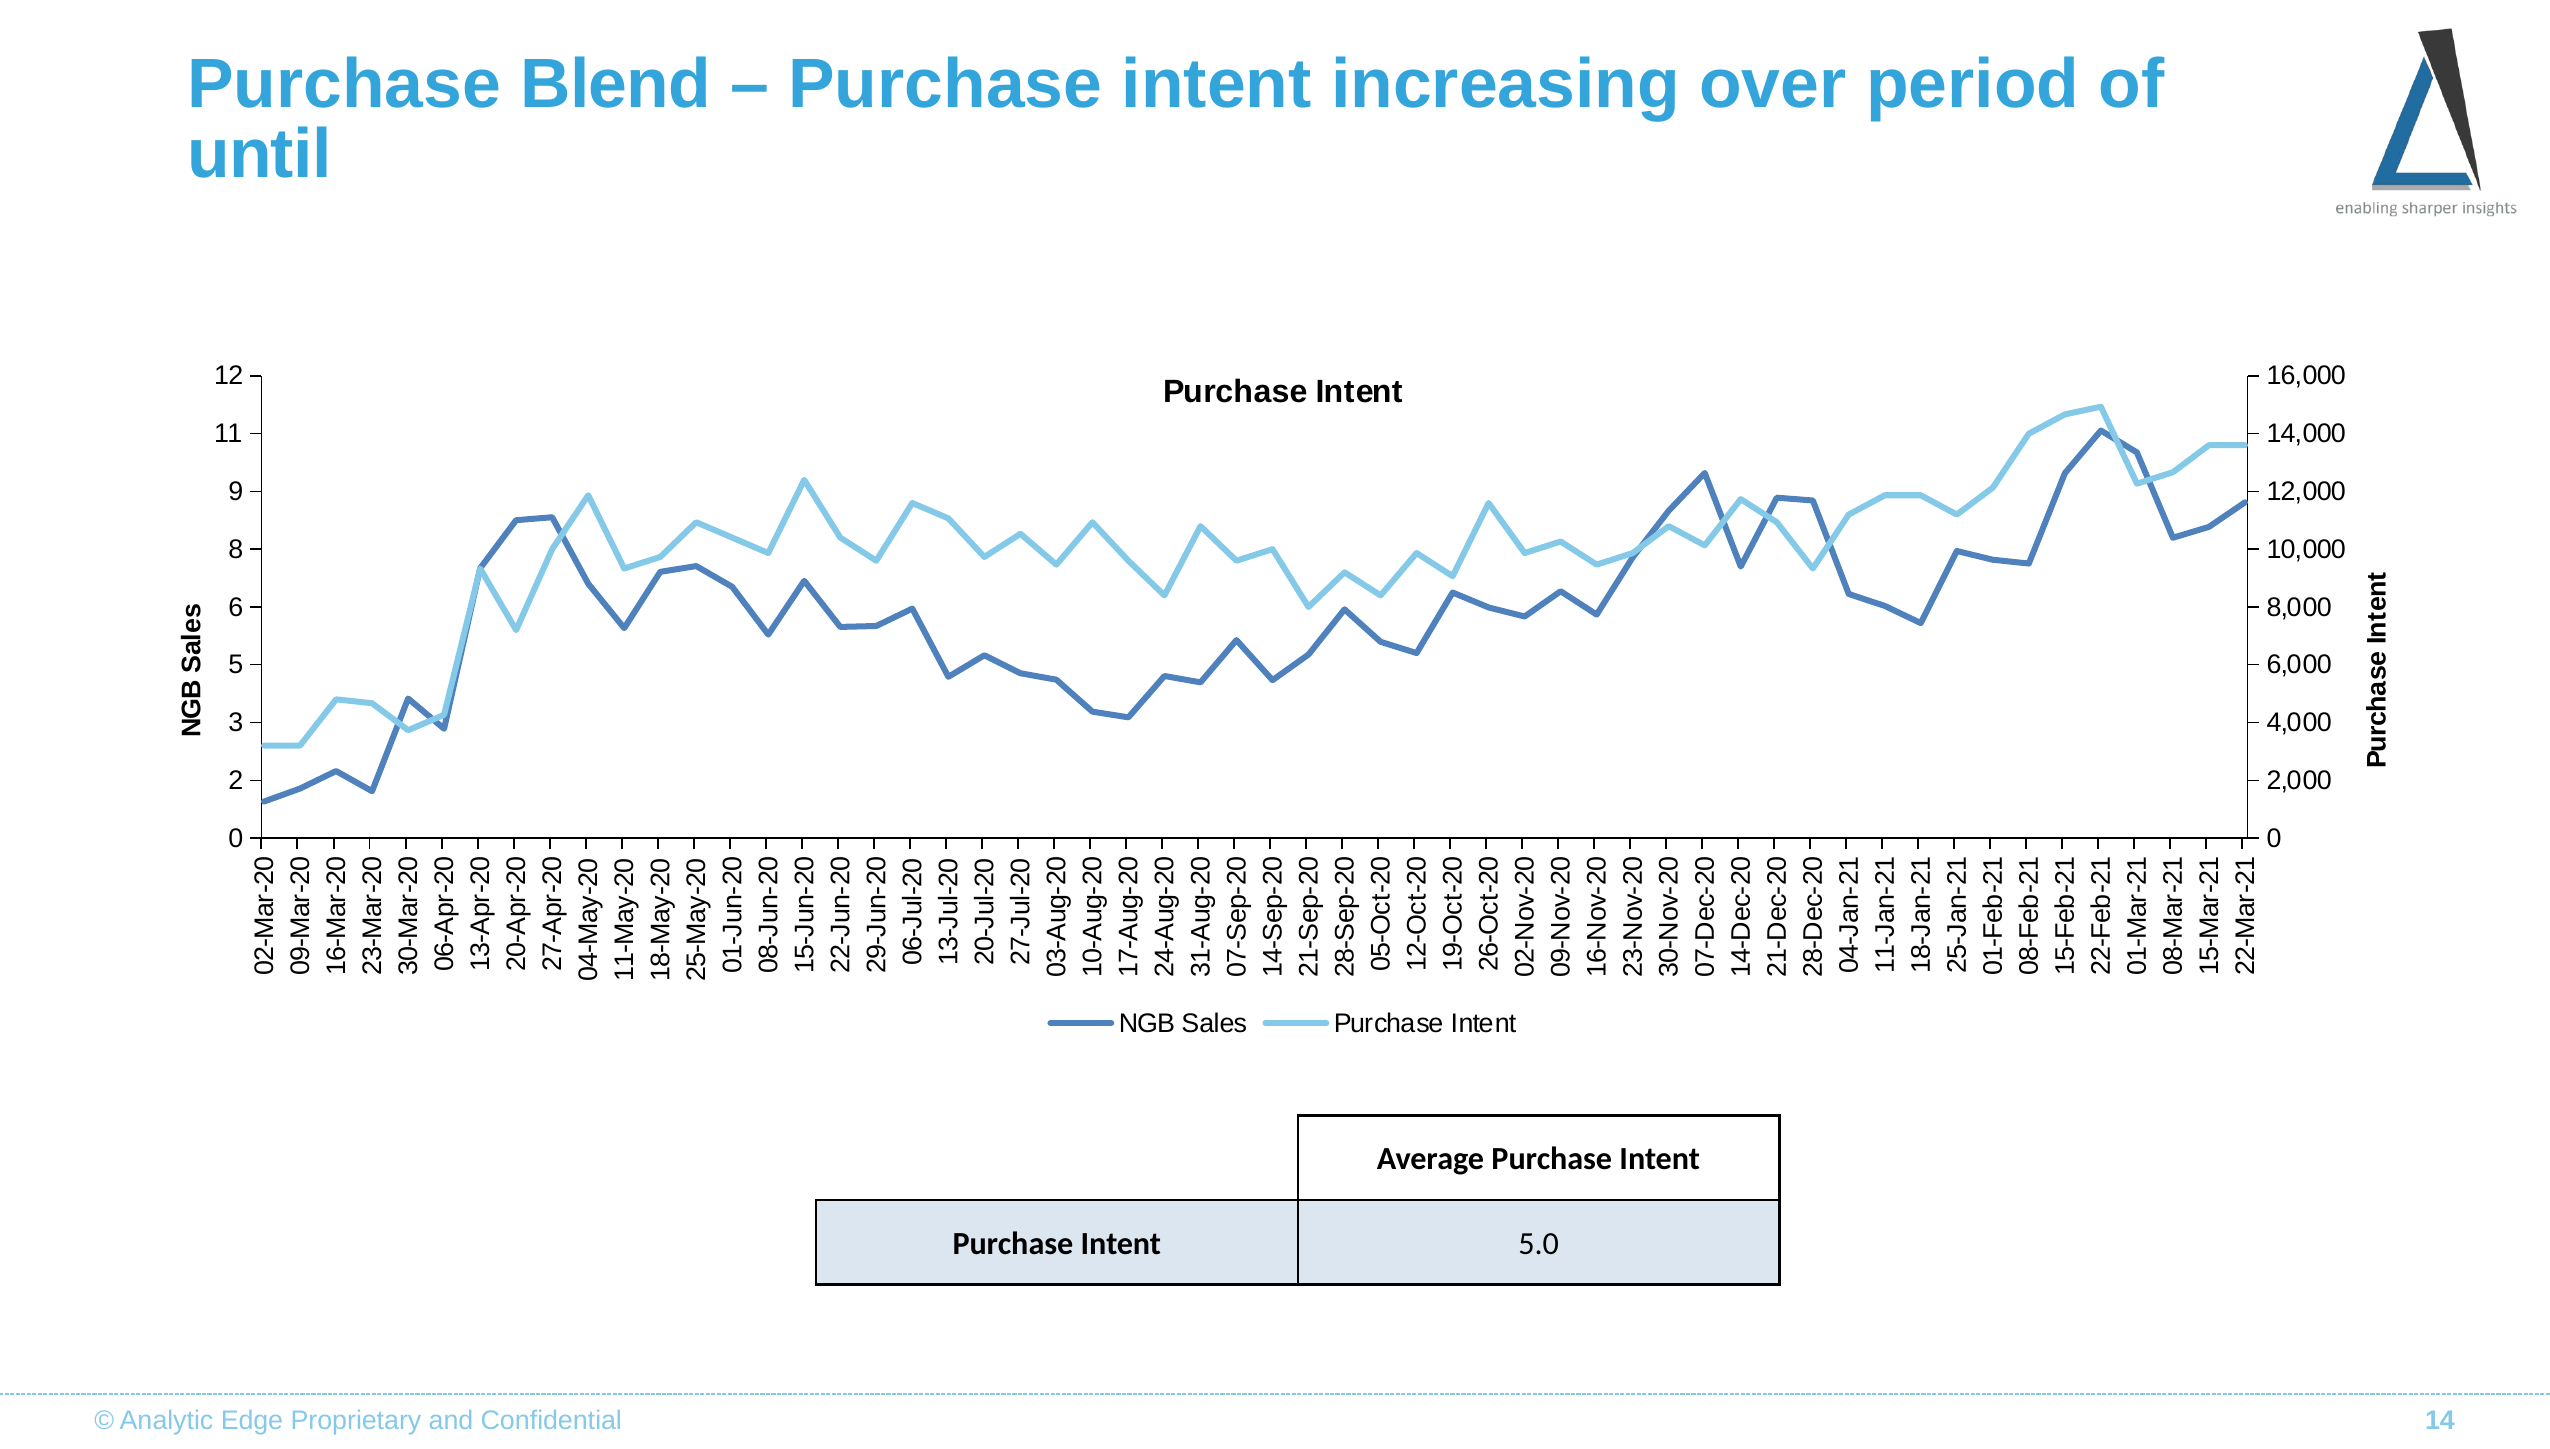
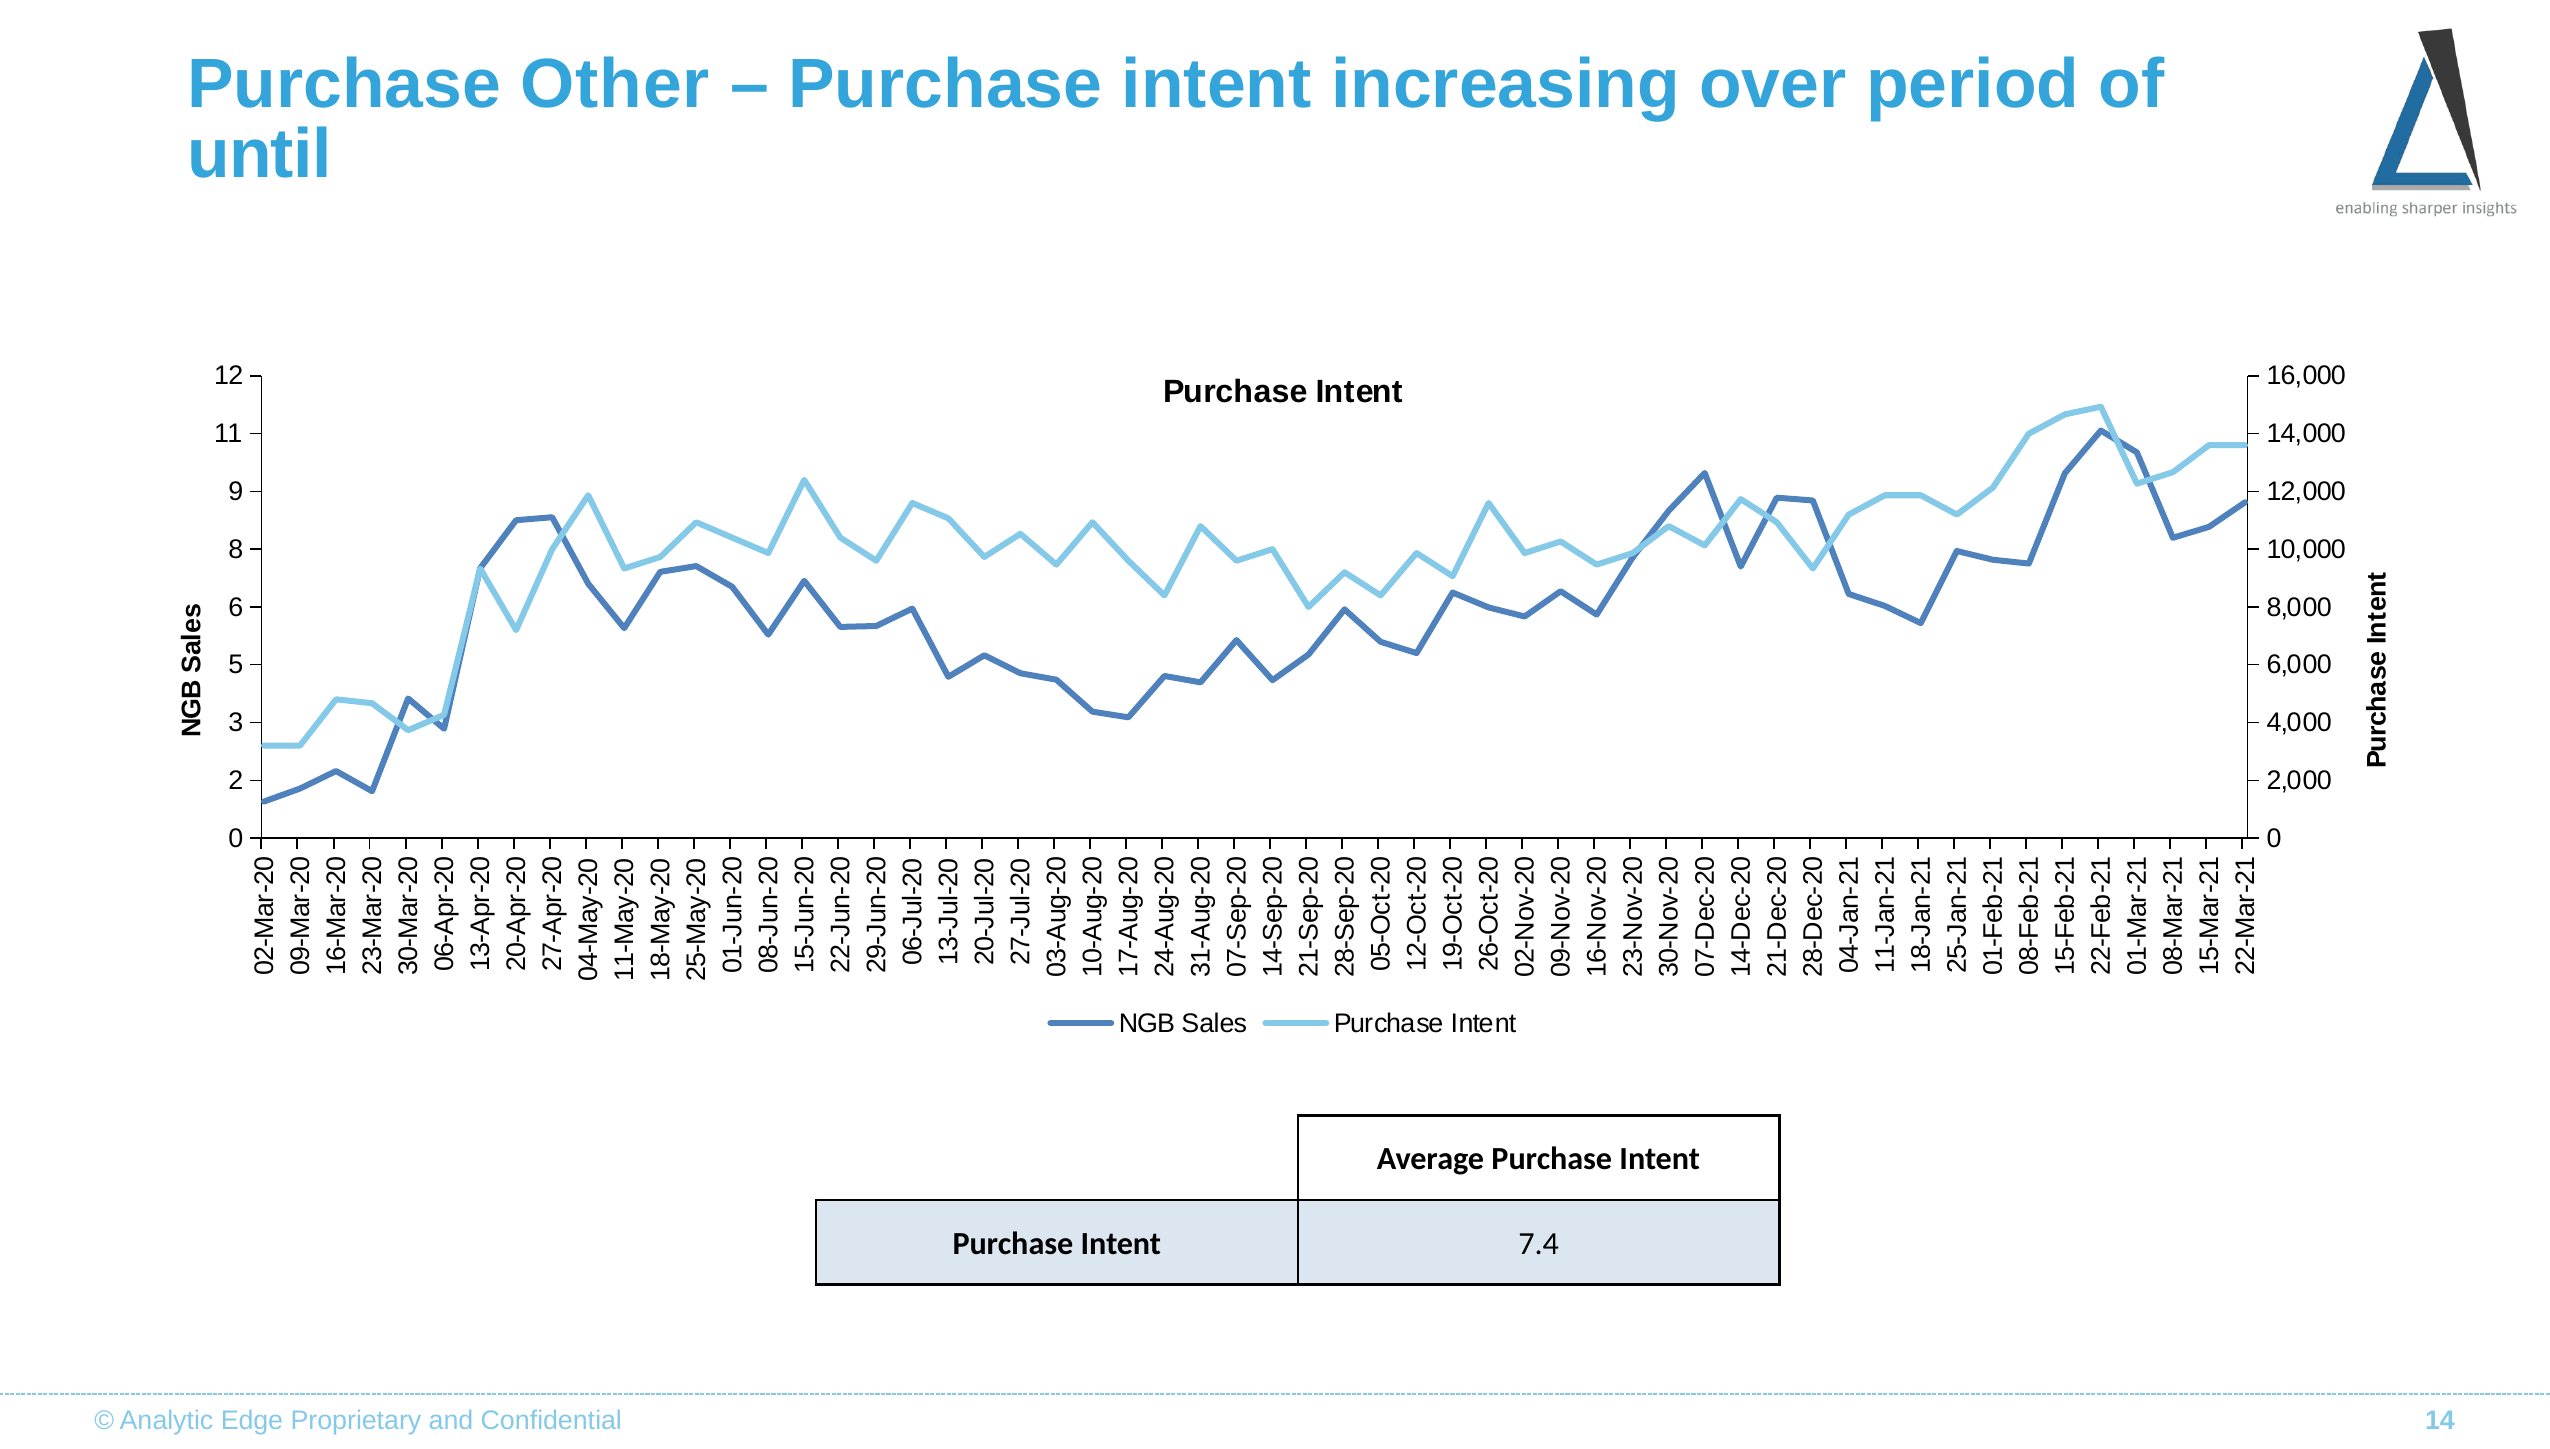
Blend: Blend -> Other
5.0: 5.0 -> 7.4
